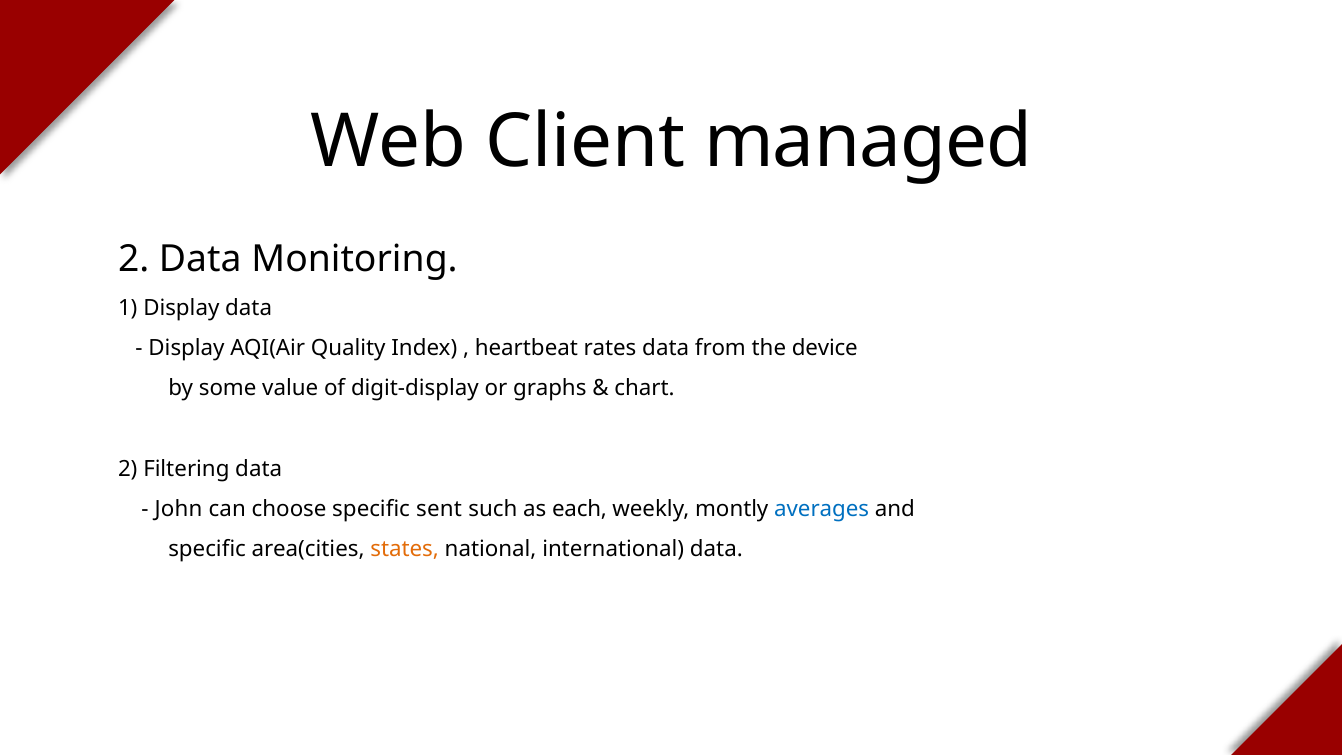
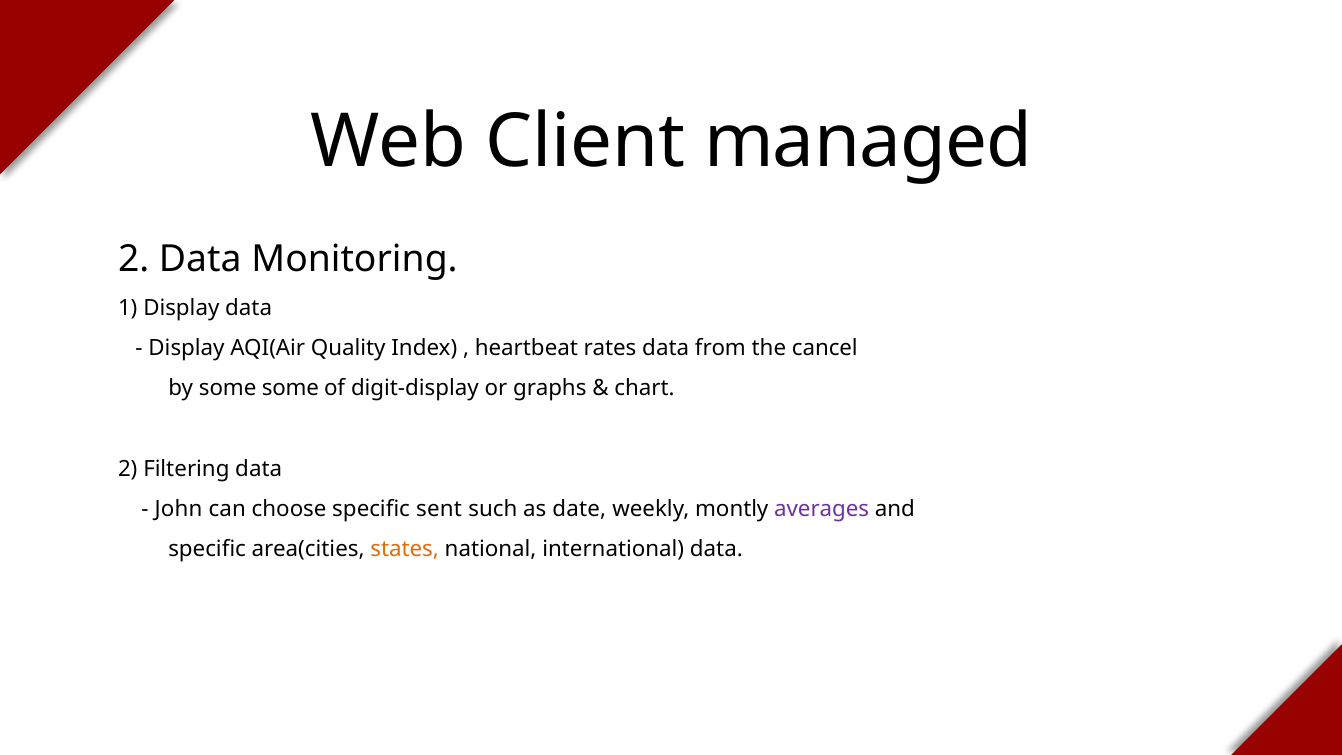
device: device -> cancel
some value: value -> some
each: each -> date
averages colour: blue -> purple
